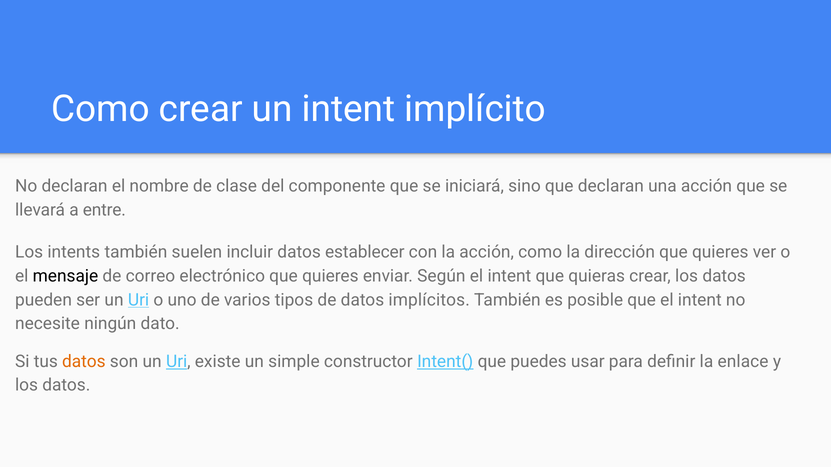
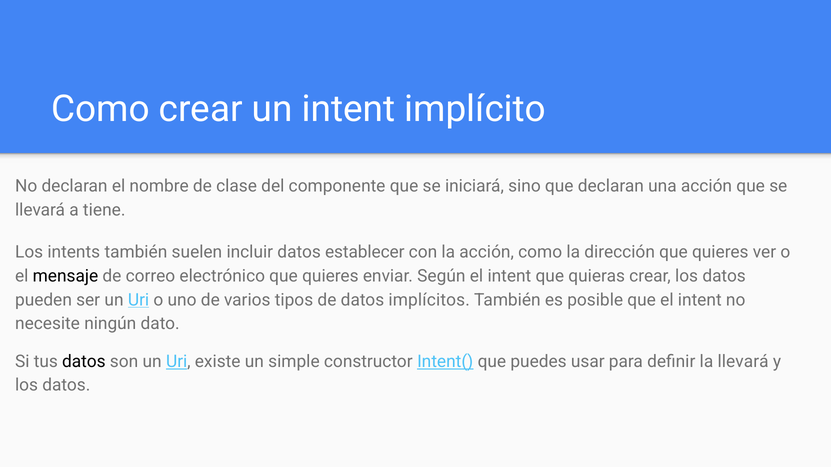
entre: entre -> tiene
datos at (84, 362) colour: orange -> black
la enlace: enlace -> llevará
